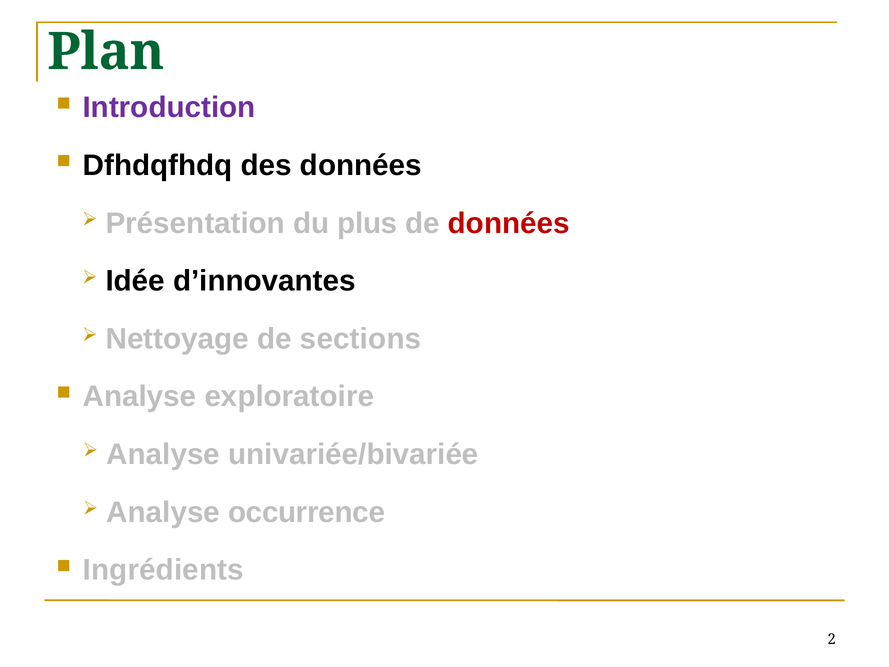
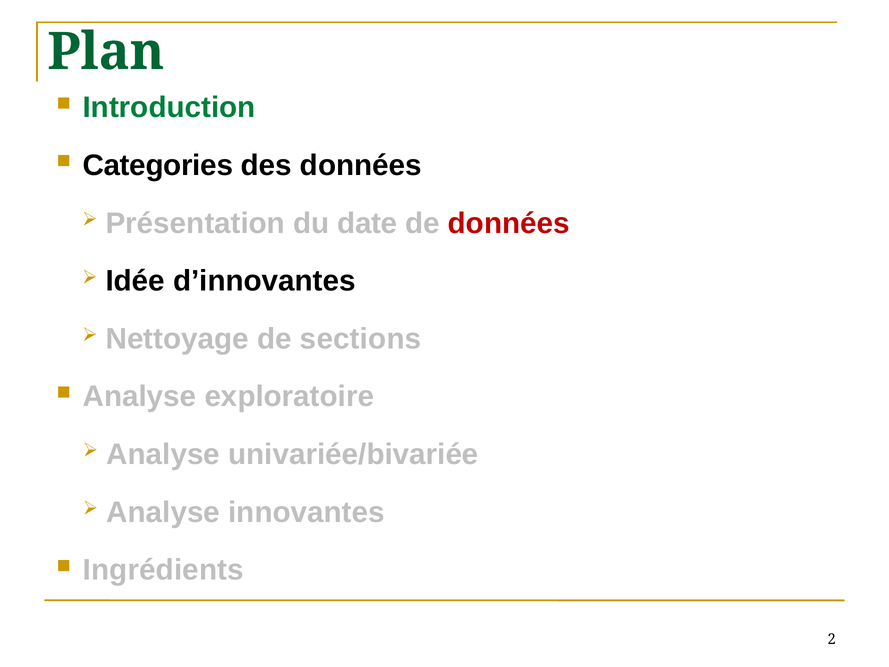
Introduction colour: purple -> green
Dfhdqfhdq: Dfhdqfhdq -> Categories
plus: plus -> date
occurrence: occurrence -> innovantes
